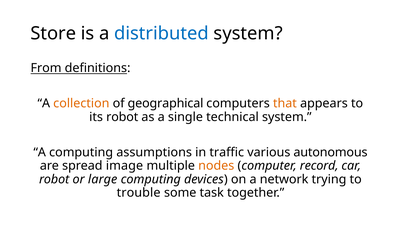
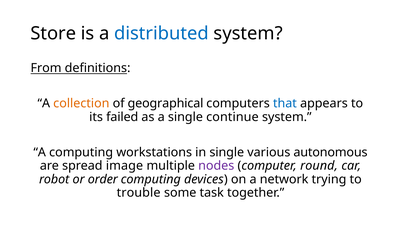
that colour: orange -> blue
its robot: robot -> failed
technical: technical -> continue
assumptions: assumptions -> workstations
in traffic: traffic -> single
nodes colour: orange -> purple
record: record -> round
large: large -> order
